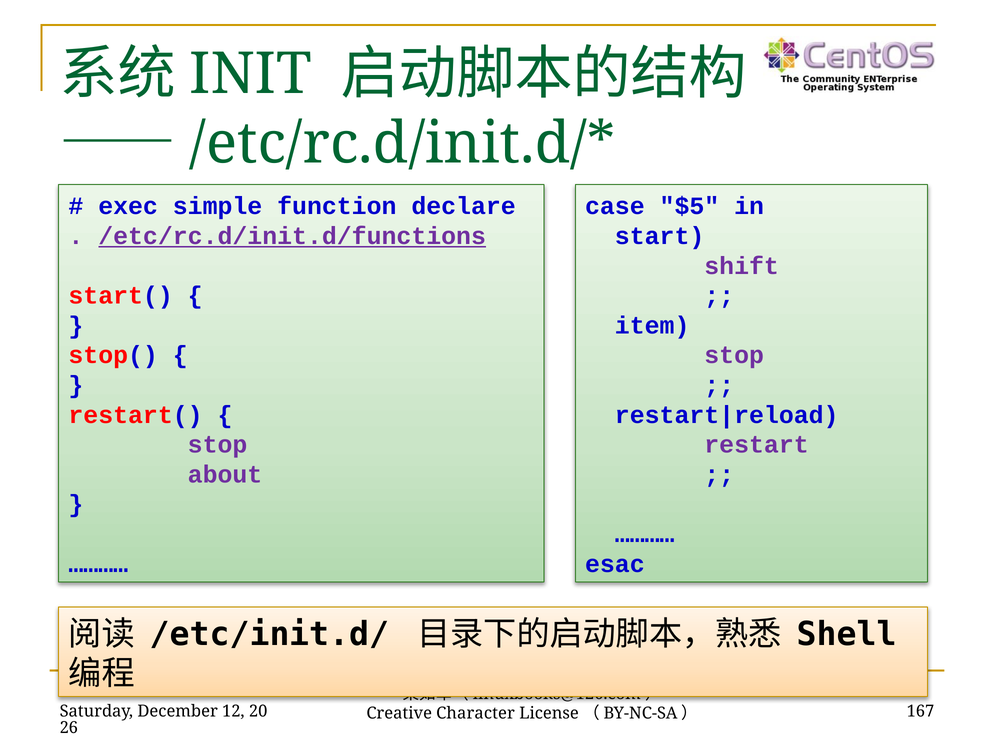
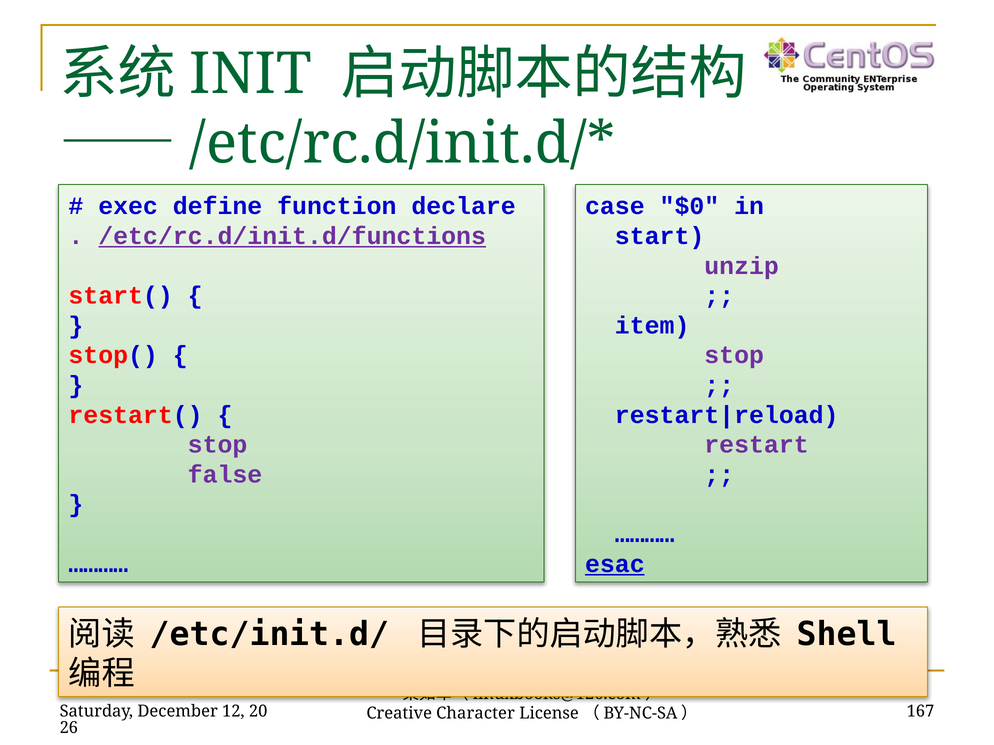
simple: simple -> define
$5: $5 -> $0
shift: shift -> unzip
about: about -> false
esac underline: none -> present
